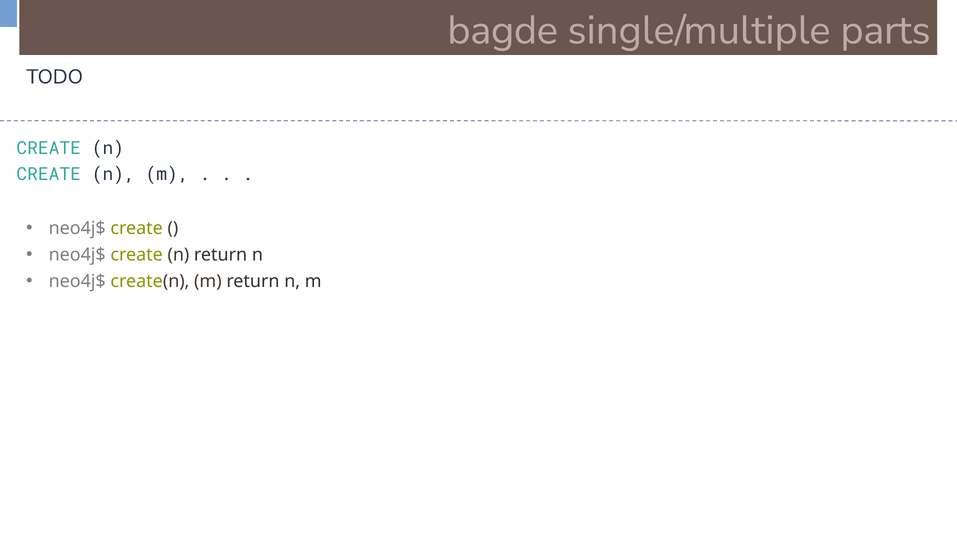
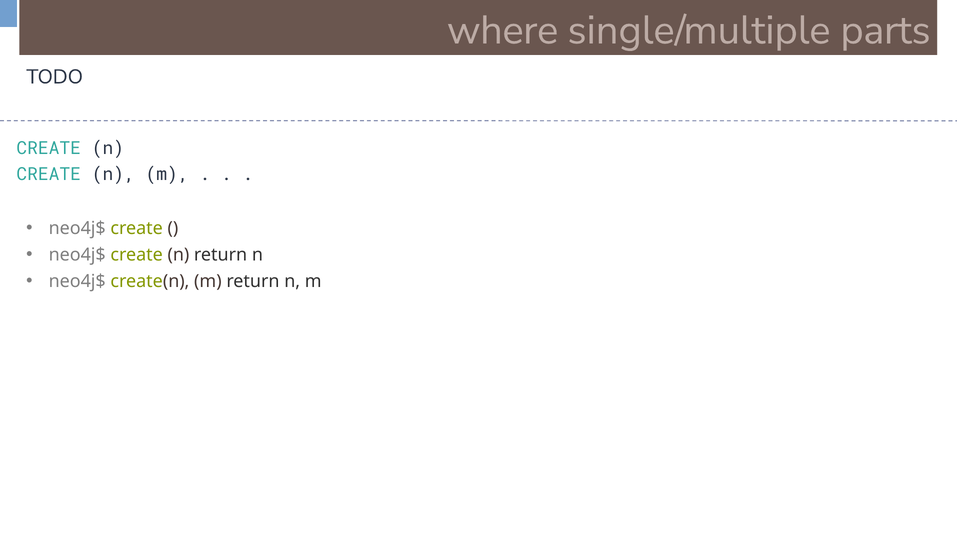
bagde: bagde -> where
